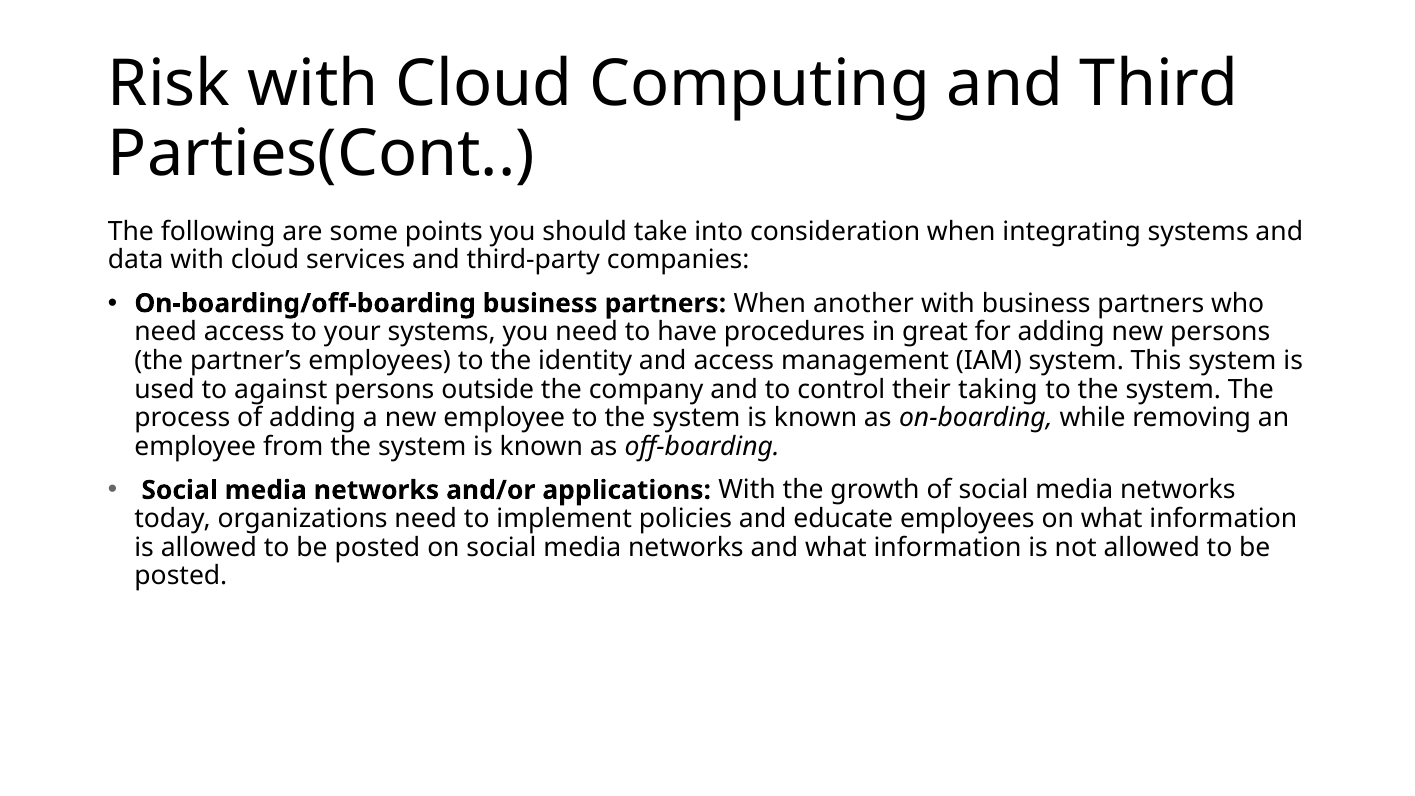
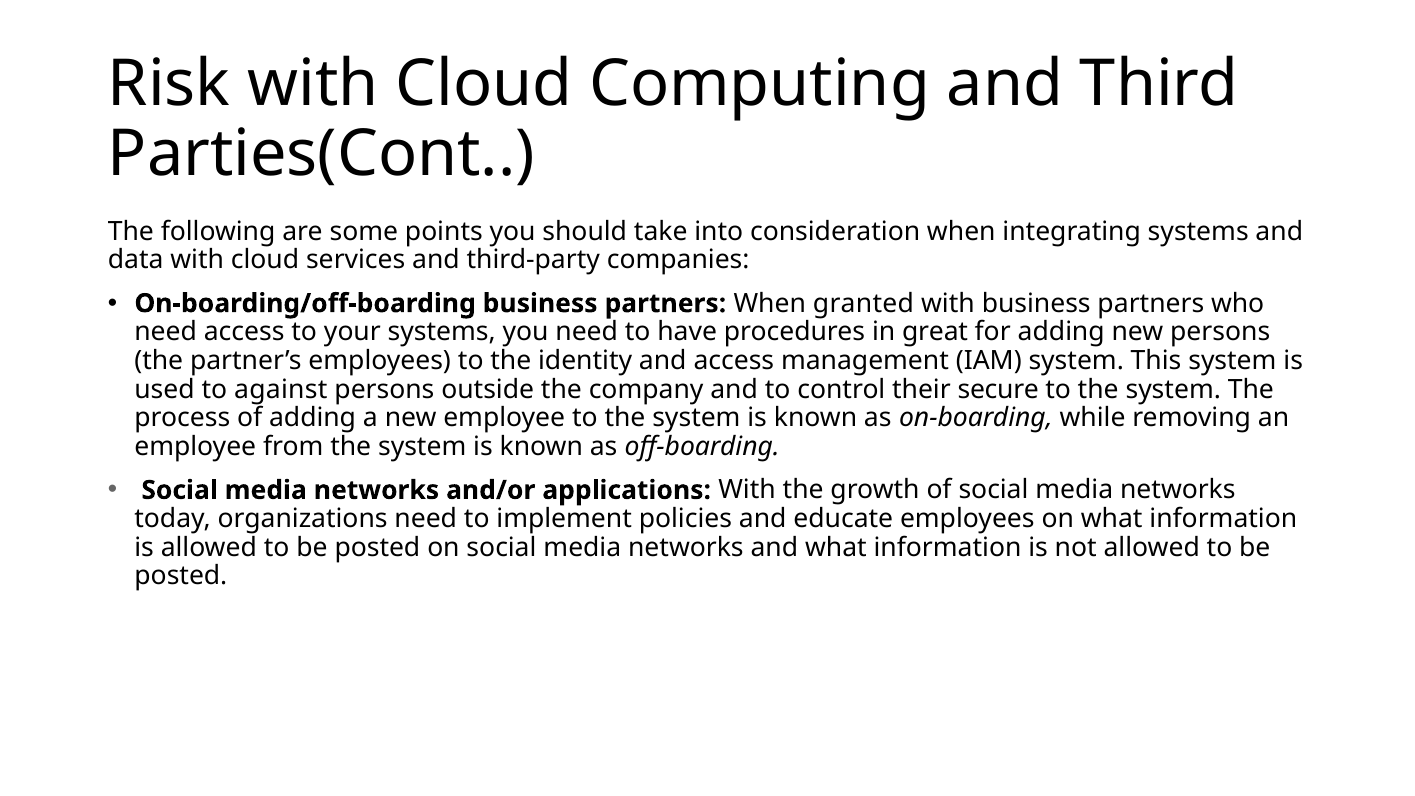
another: another -> granted
taking: taking -> secure
